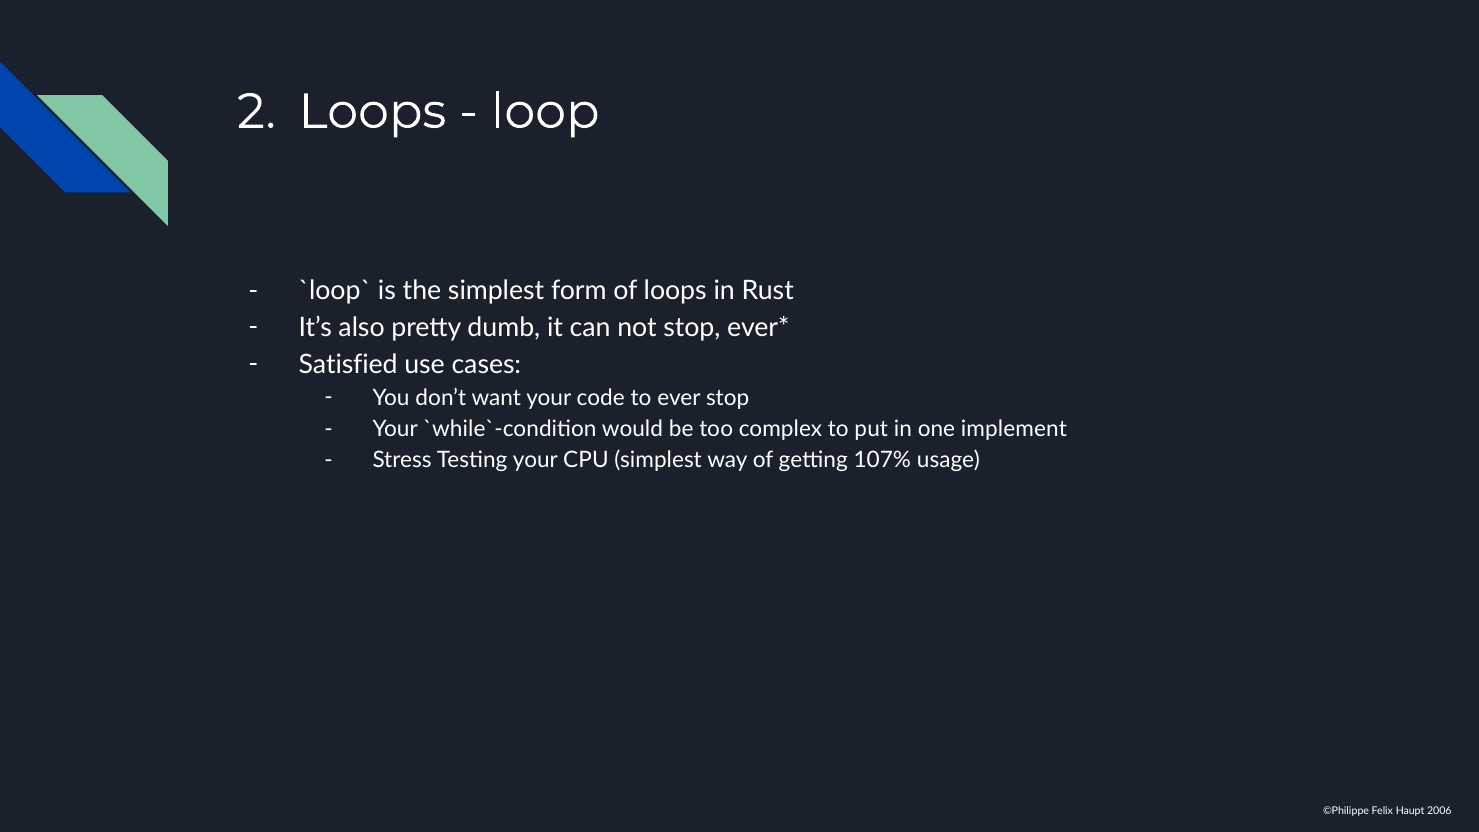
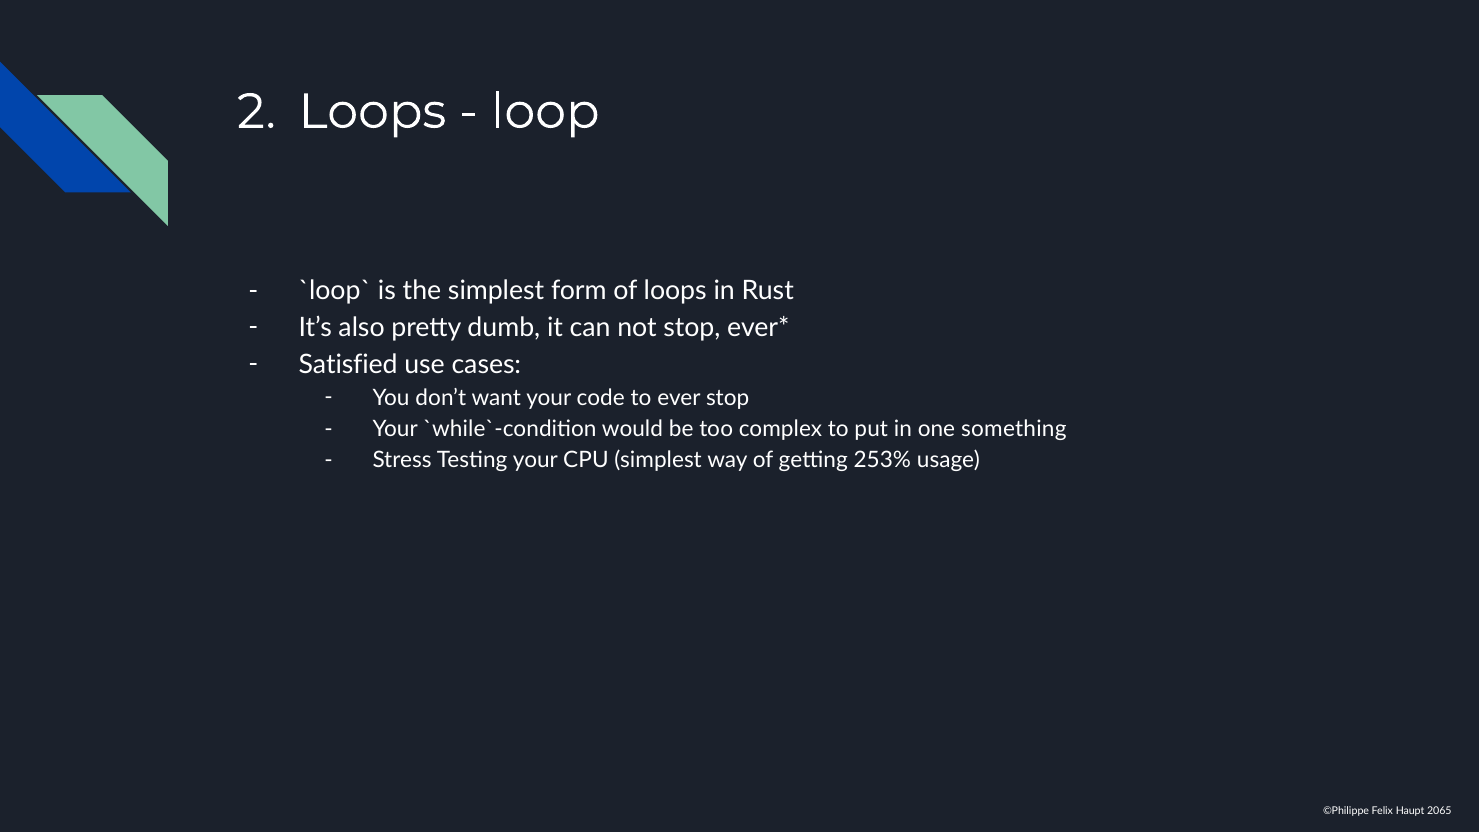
implement: implement -> something
107%: 107% -> 253%
2006: 2006 -> 2065
